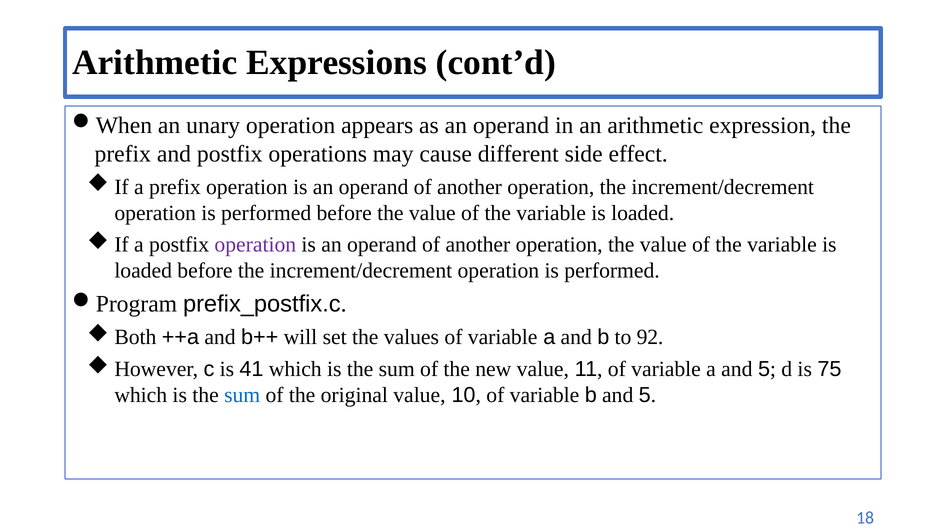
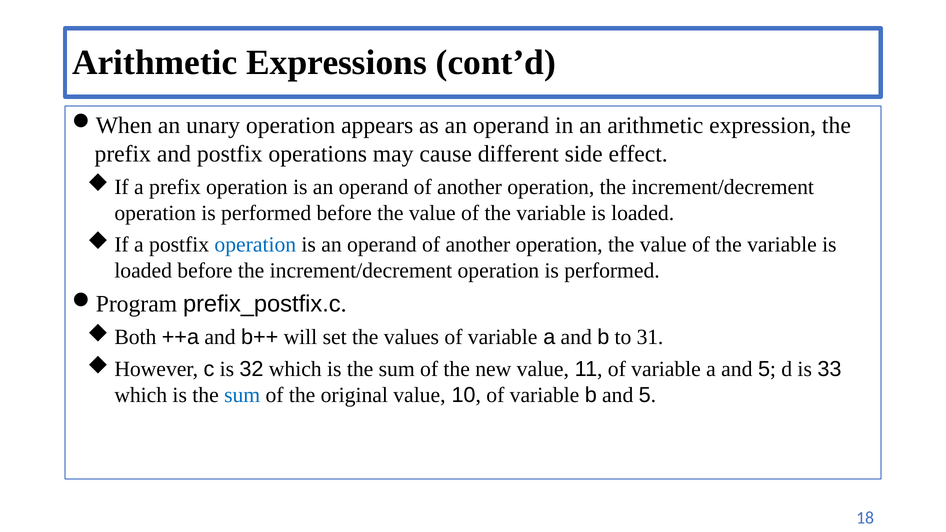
operation at (255, 245) colour: purple -> blue
92: 92 -> 31
41: 41 -> 32
75: 75 -> 33
